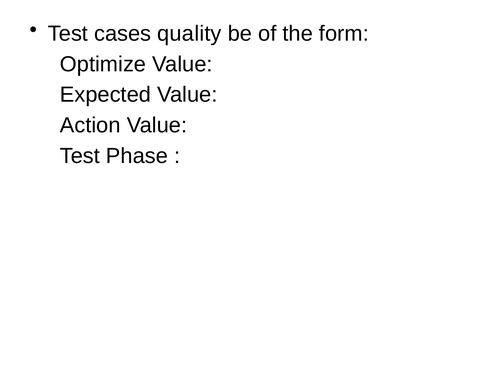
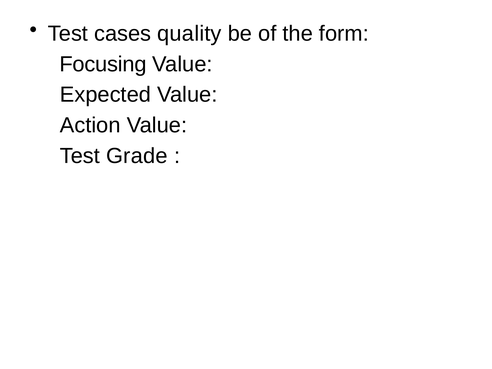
Optimize: Optimize -> Focusing
Phase: Phase -> Grade
